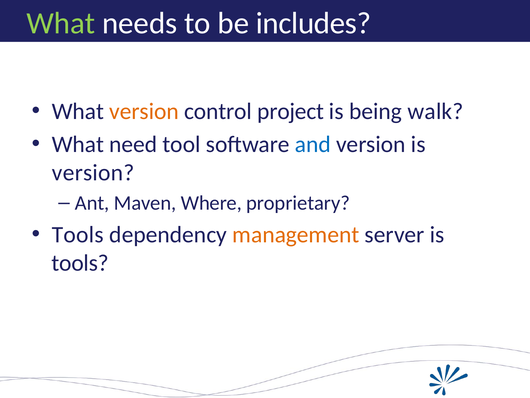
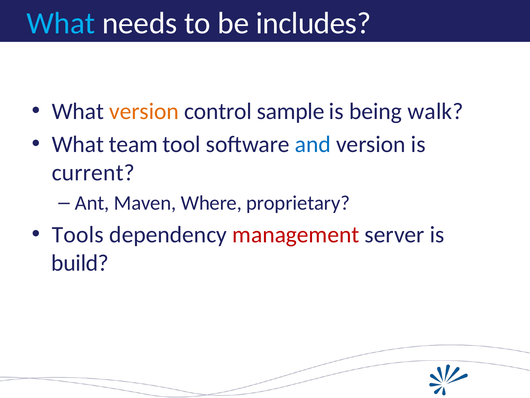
What at (61, 23) colour: light green -> light blue
project: project -> sample
need: need -> team
version at (93, 173): version -> current
management colour: orange -> red
tools at (80, 263): tools -> build
